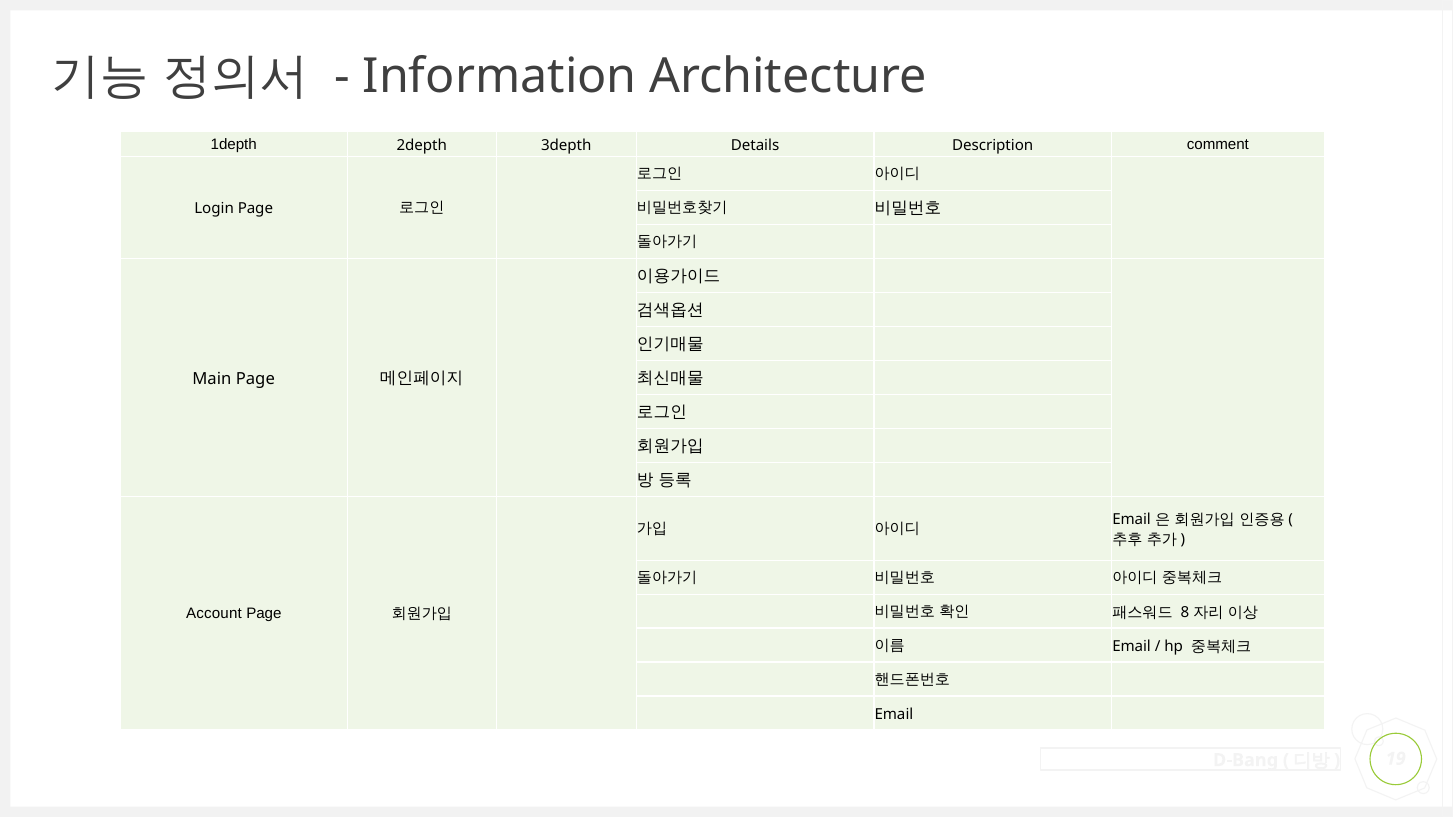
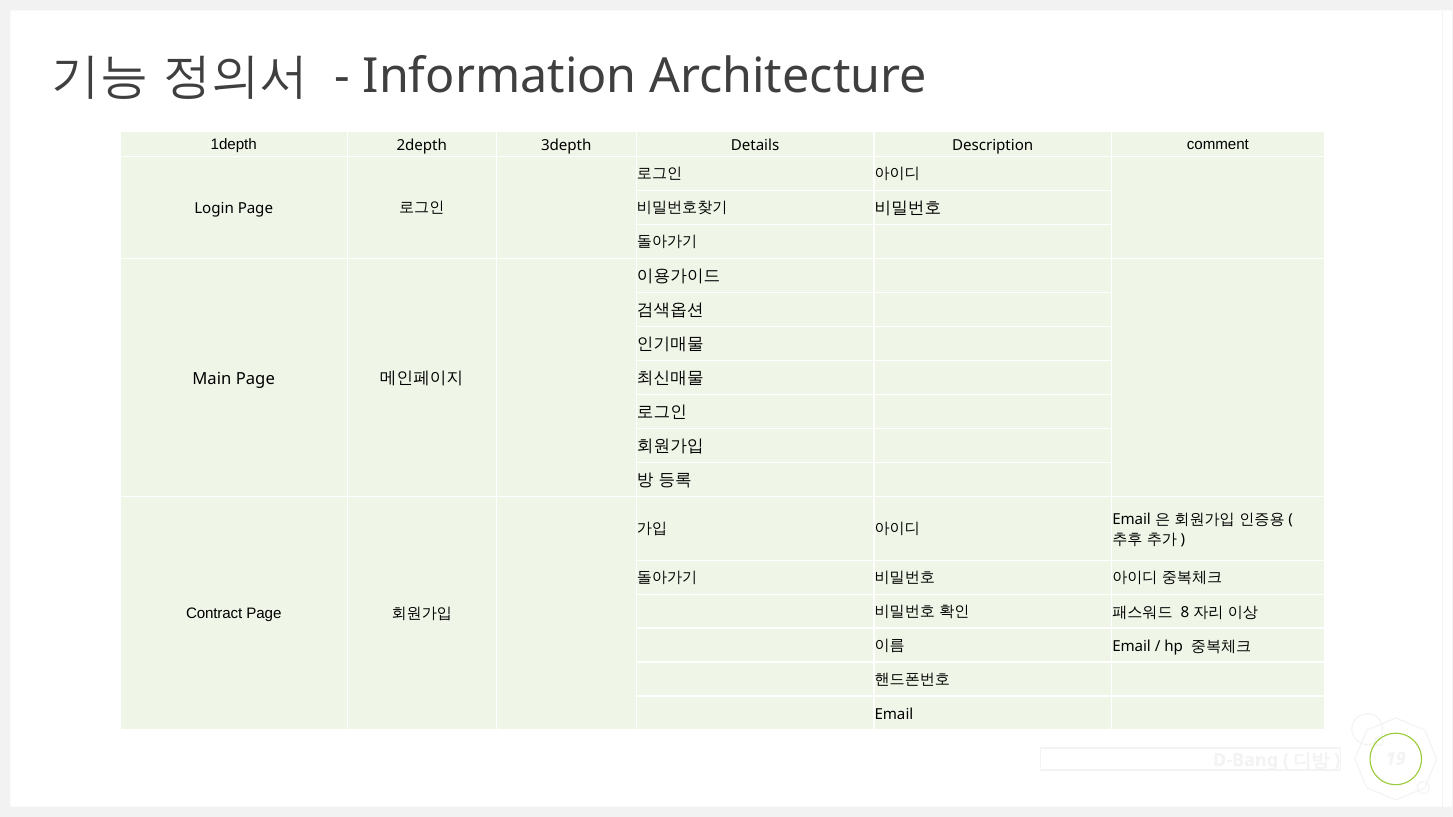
Account: Account -> Contract
